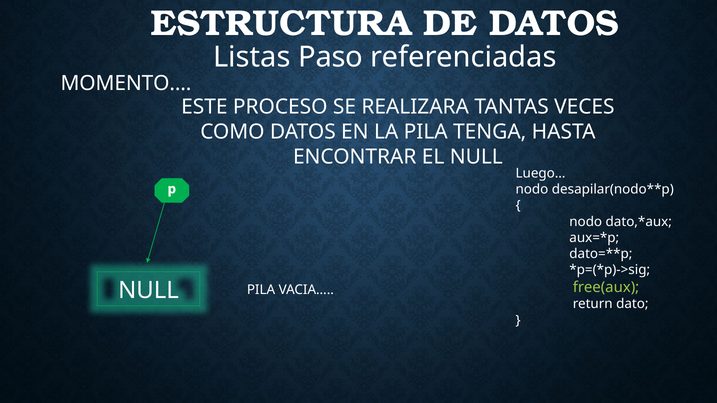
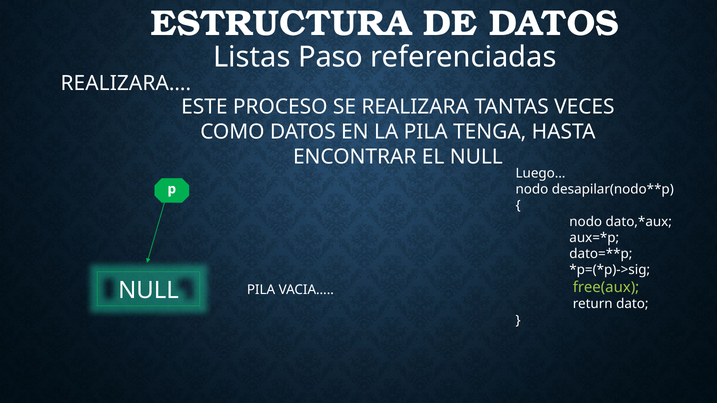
MOMENTO…: MOMENTO… -> REALIZARA…
